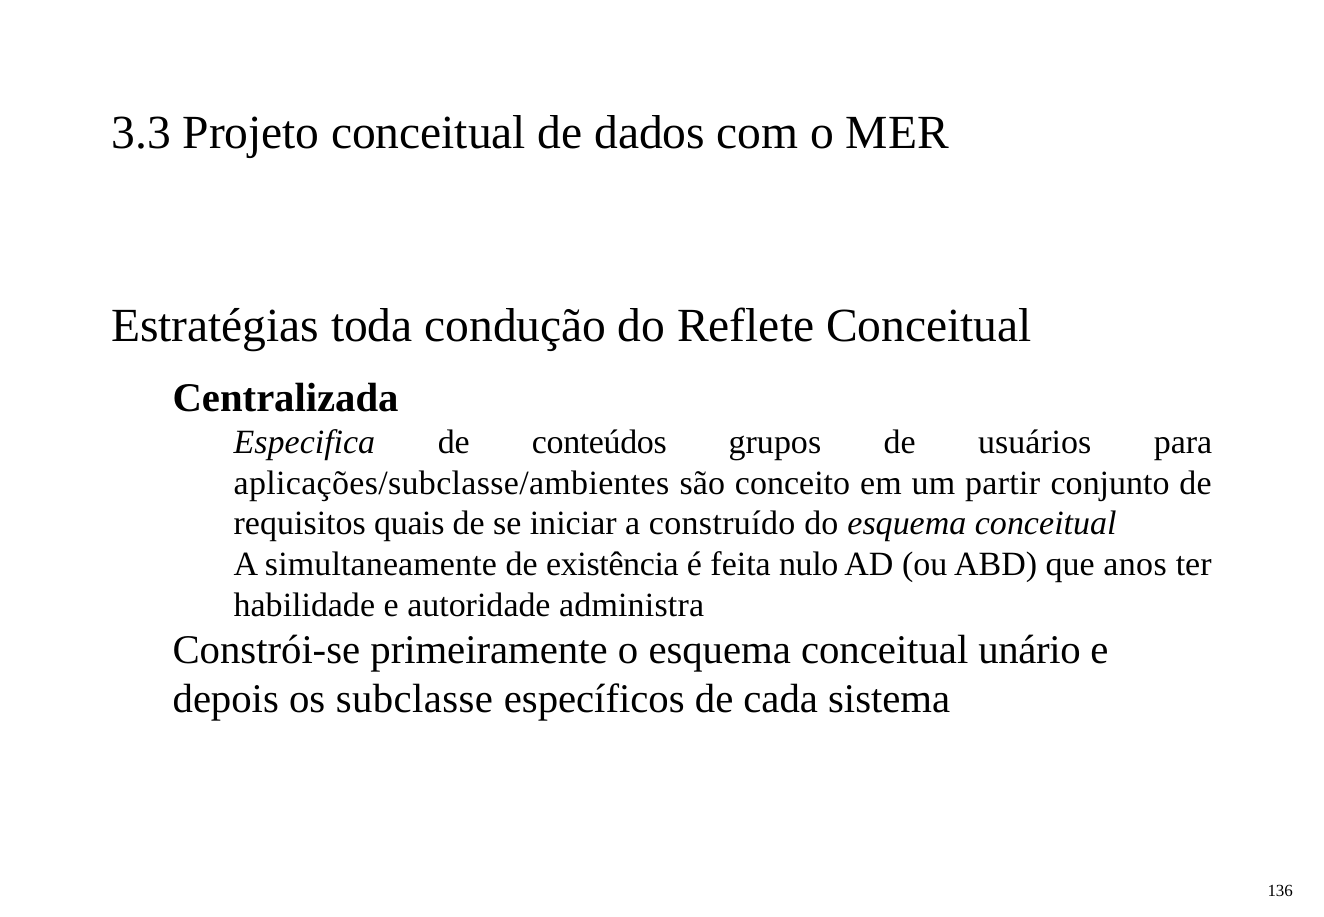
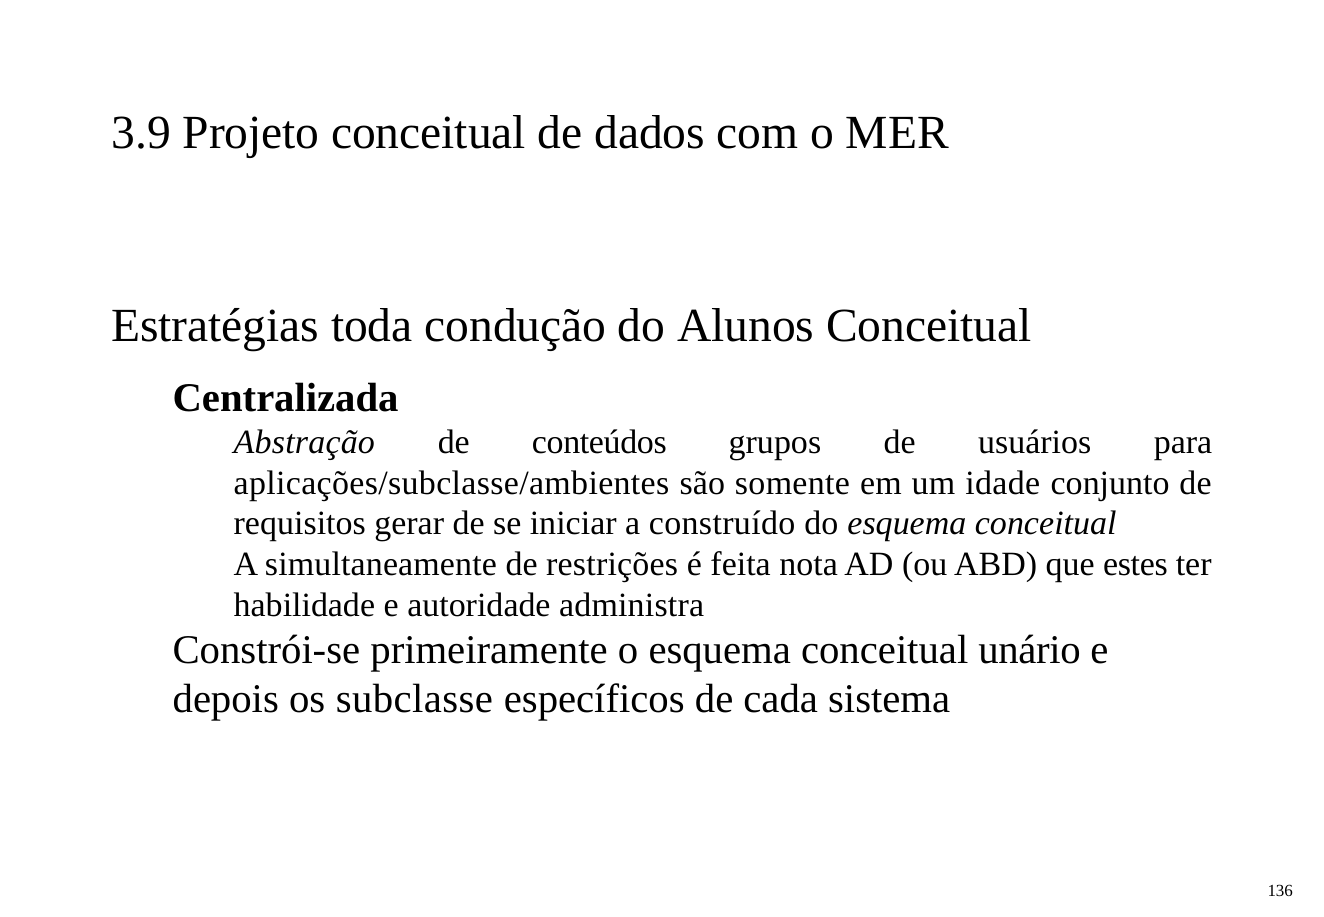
3.3: 3.3 -> 3.9
Reflete: Reflete -> Alunos
Especifica: Especifica -> Abstração
conceito: conceito -> somente
partir: partir -> idade
quais: quais -> gerar
existência: existência -> restrições
nulo: nulo -> nota
anos: anos -> estes
